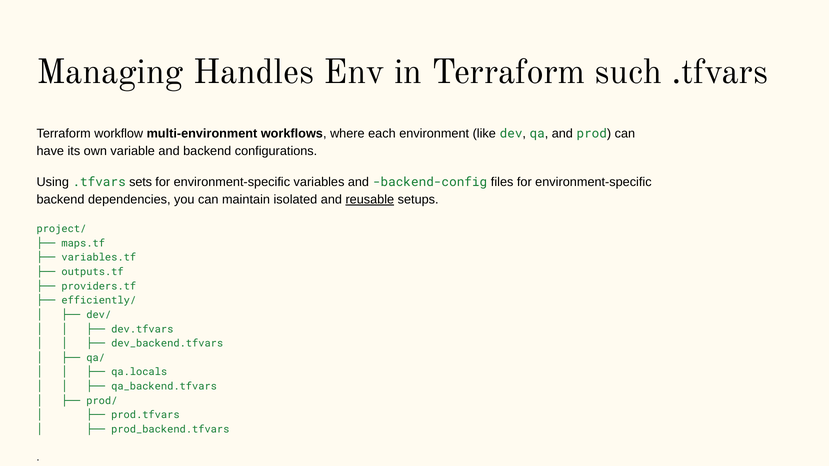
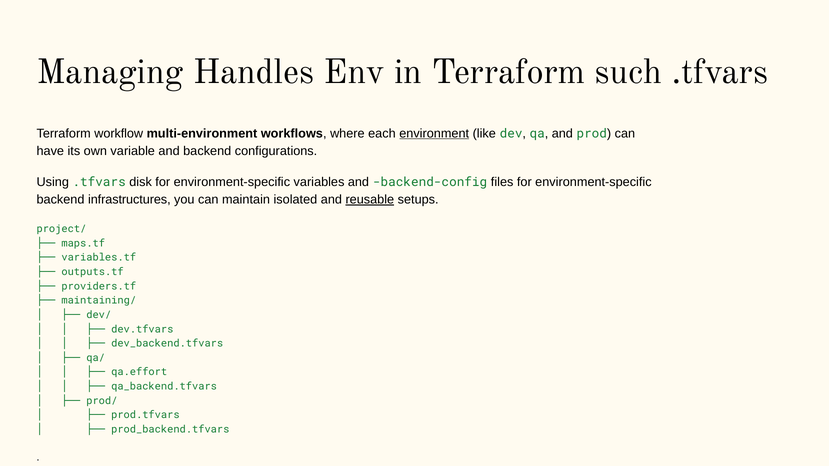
environment underline: none -> present
sets: sets -> disk
dependencies: dependencies -> infrastructures
efficiently/: efficiently/ -> maintaining/
qa.locals: qa.locals -> qa.effort
